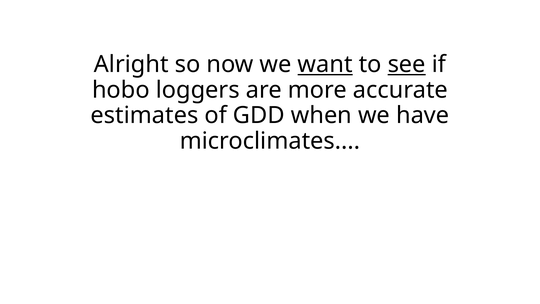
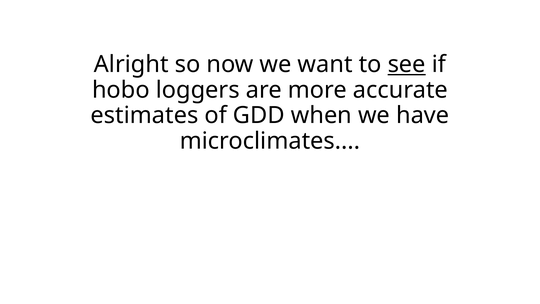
want underline: present -> none
